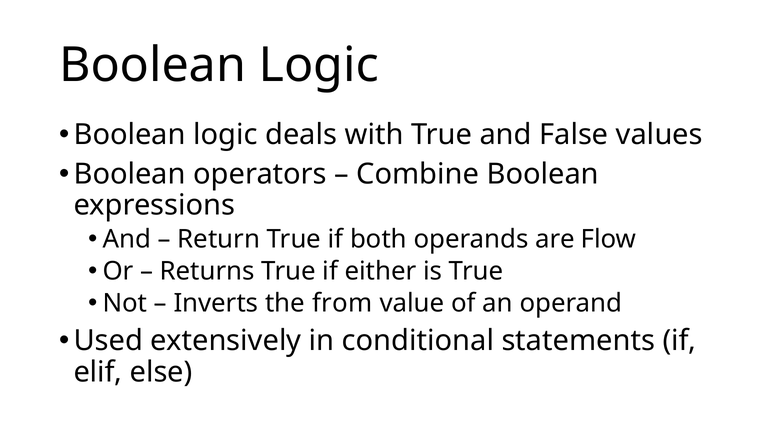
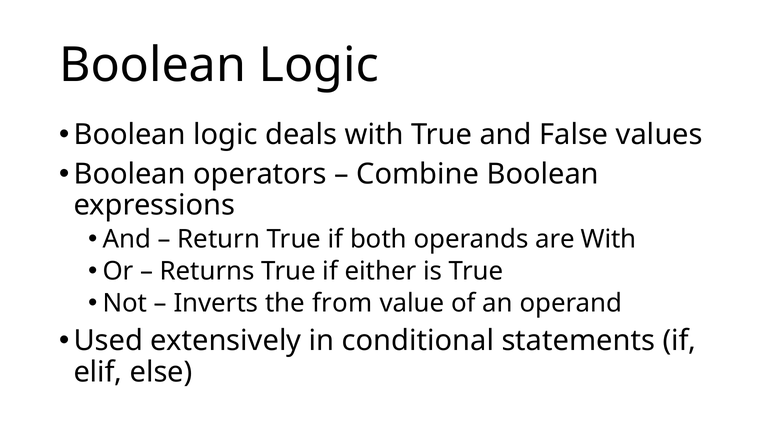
are Flow: Flow -> With
